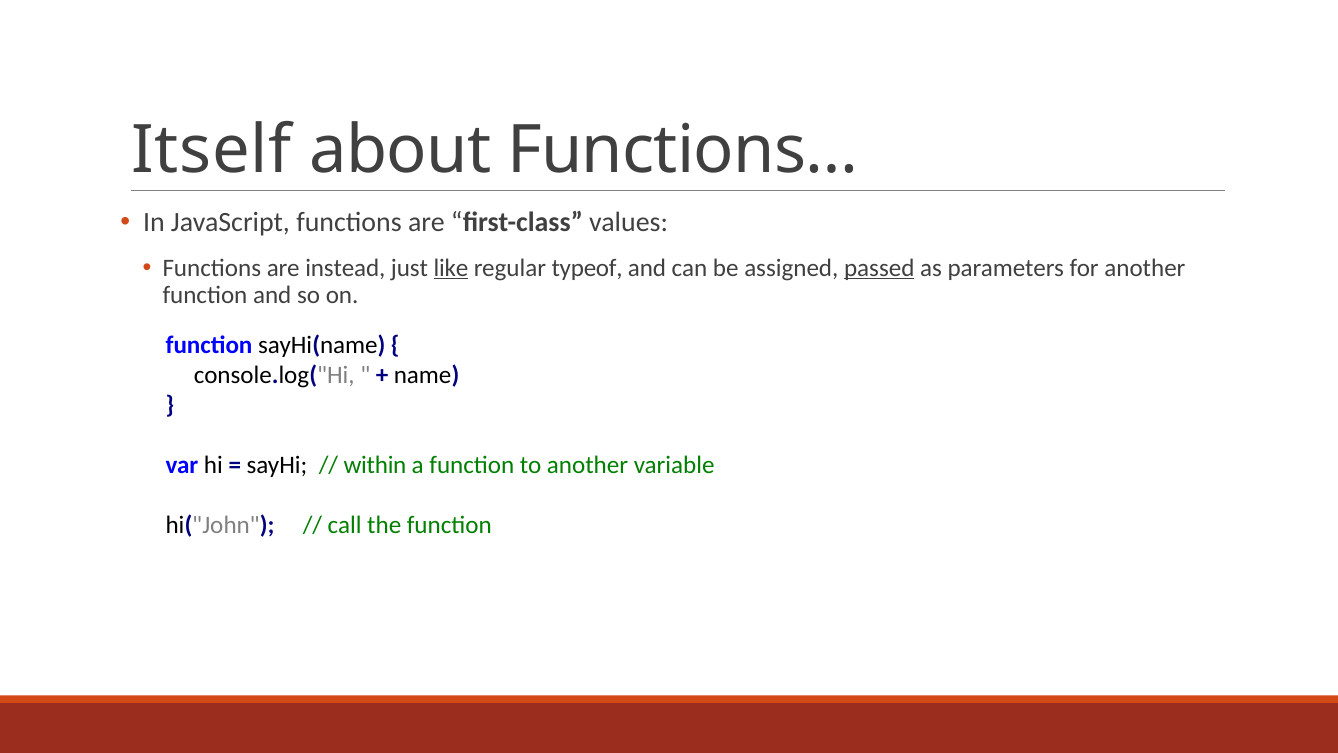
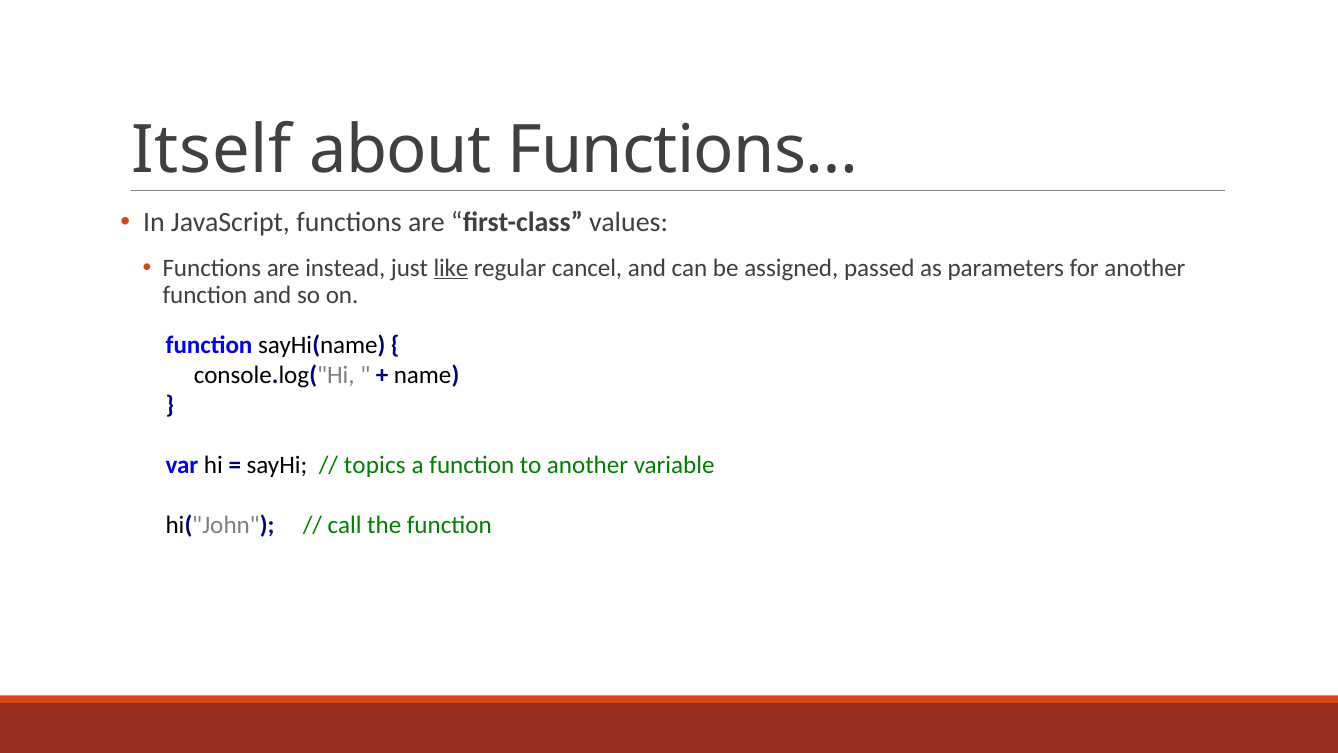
typeof: typeof -> cancel
passed underline: present -> none
within: within -> topics
